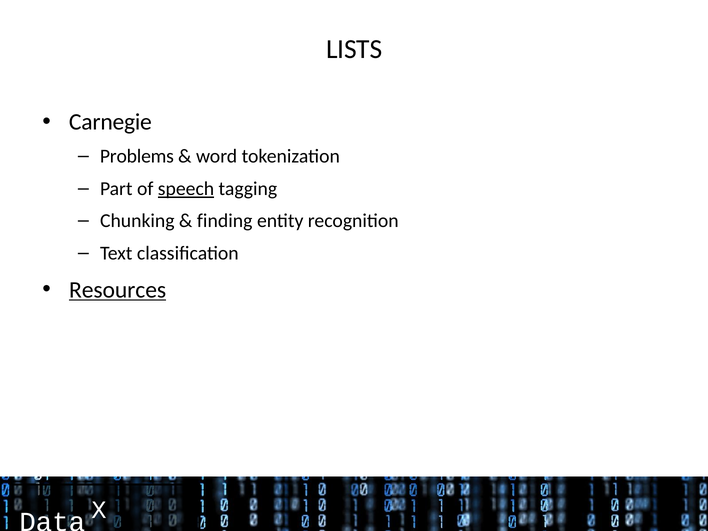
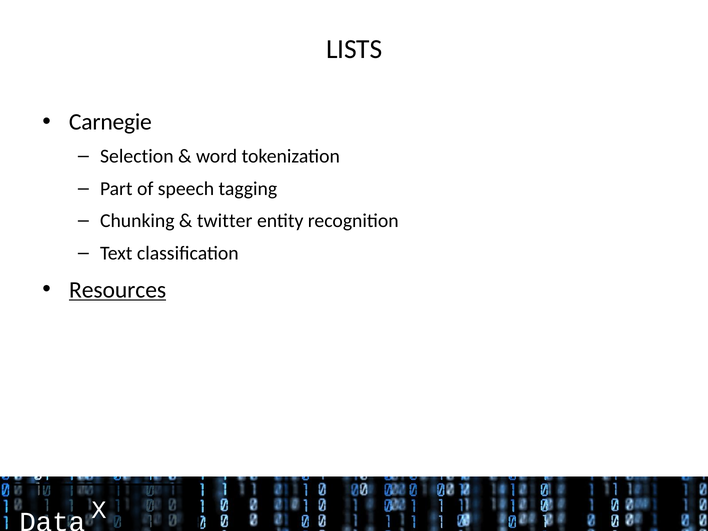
Problems: Problems -> Selection
speech underline: present -> none
finding: finding -> twitter
